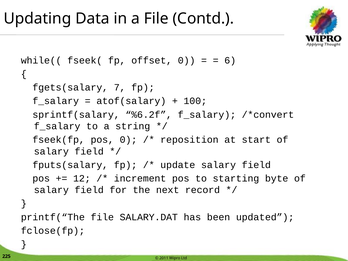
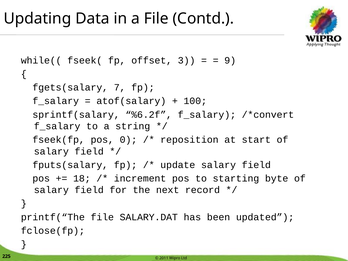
offset 0: 0 -> 3
6: 6 -> 9
12: 12 -> 18
